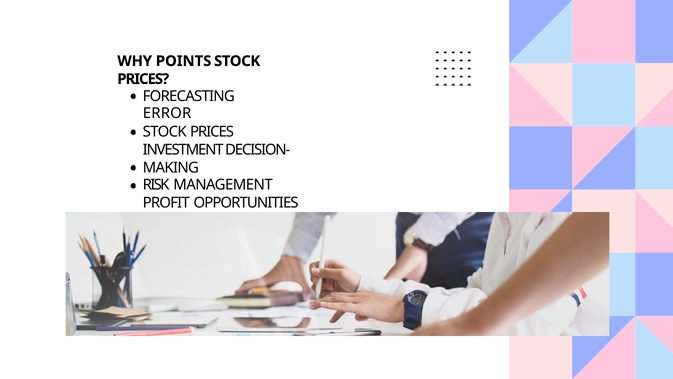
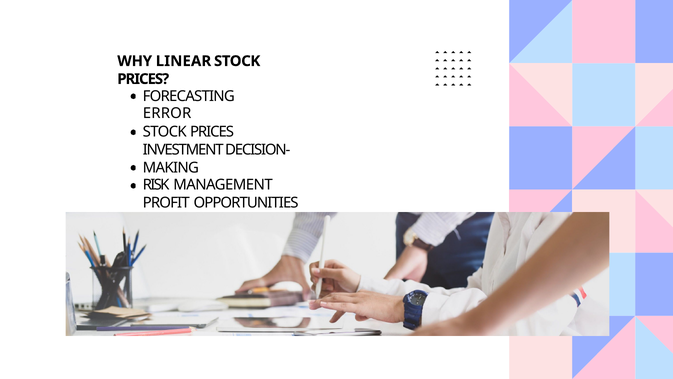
POINTS: POINTS -> LINEAR
